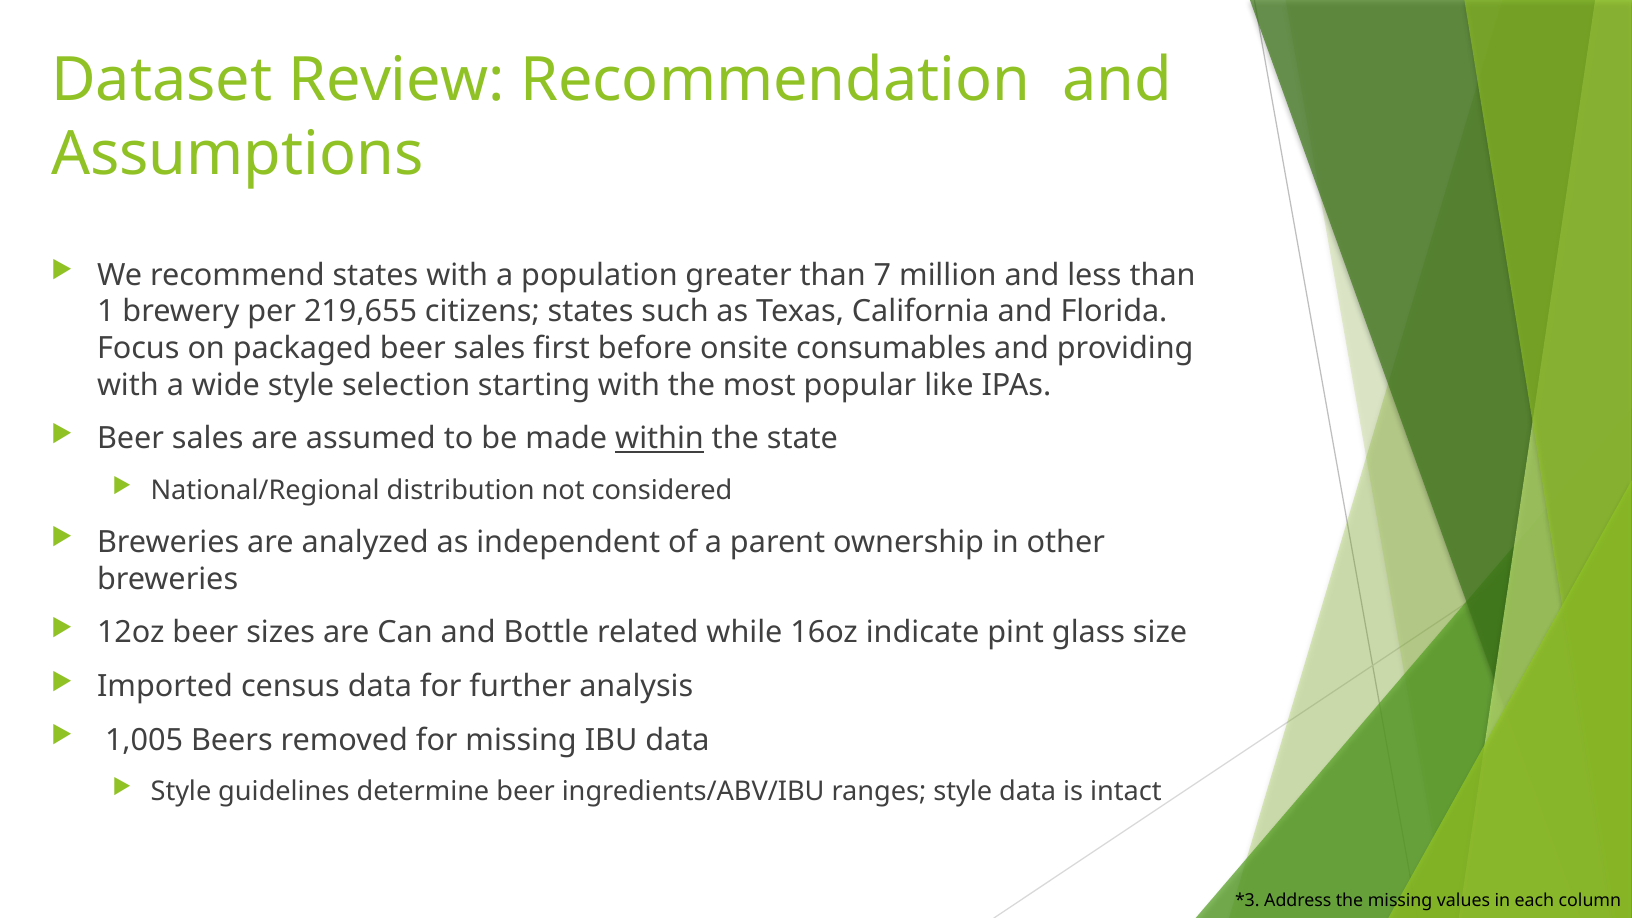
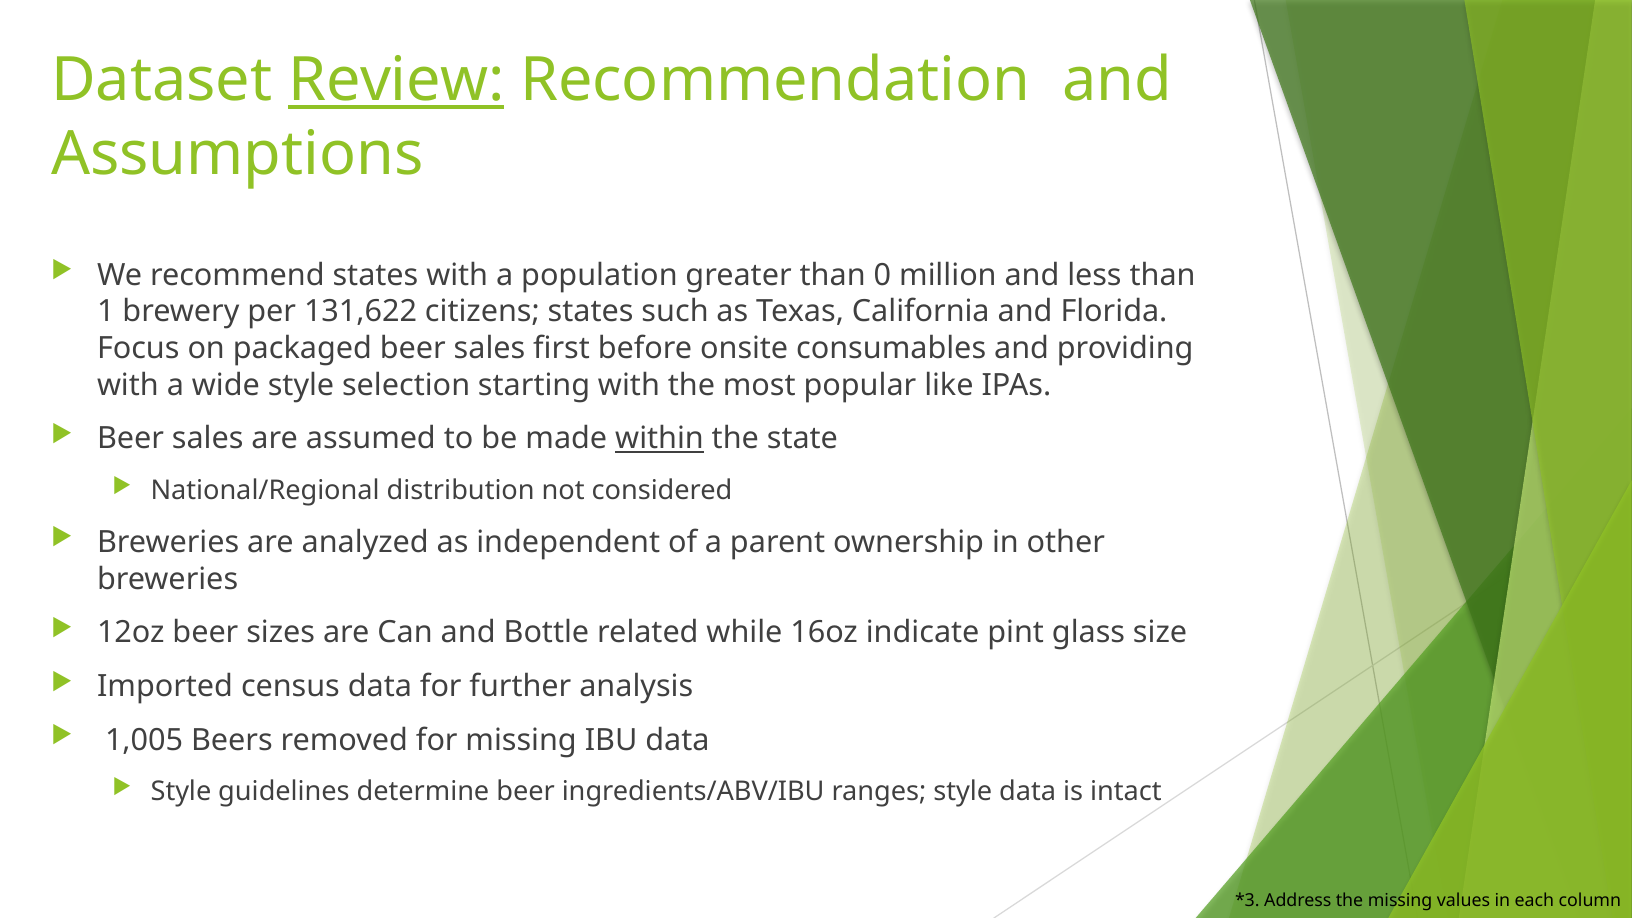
Review underline: none -> present
7: 7 -> 0
219,655: 219,655 -> 131,622
